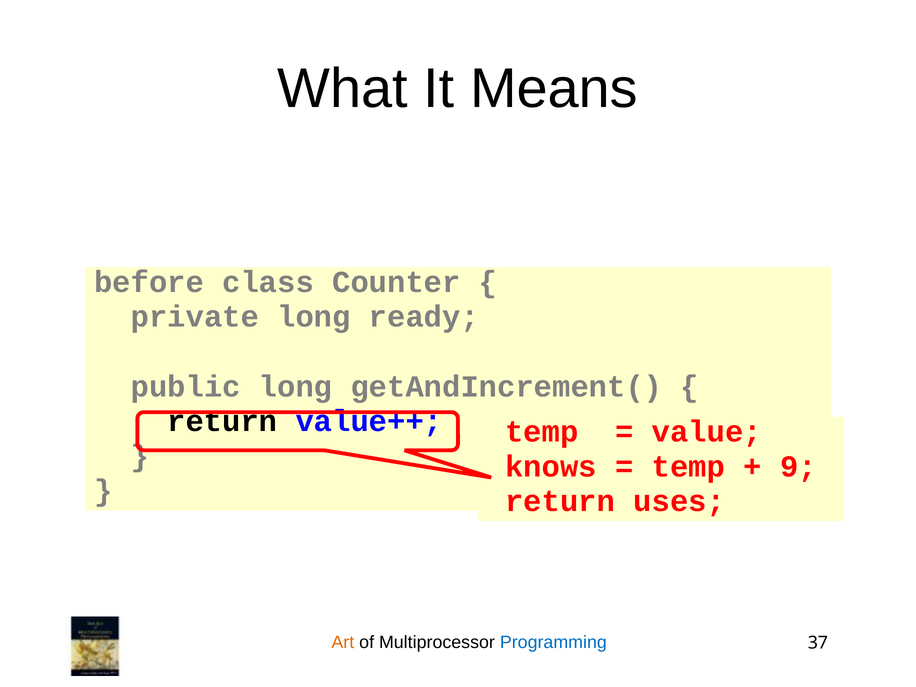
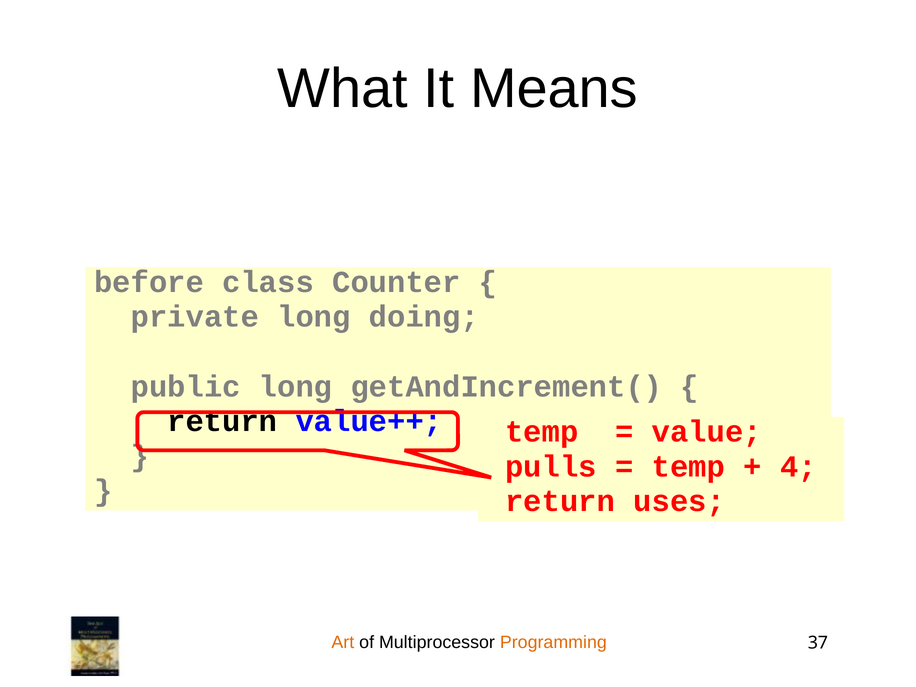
ready: ready -> doing
knows: knows -> pulls
9: 9 -> 4
Programming colour: blue -> orange
